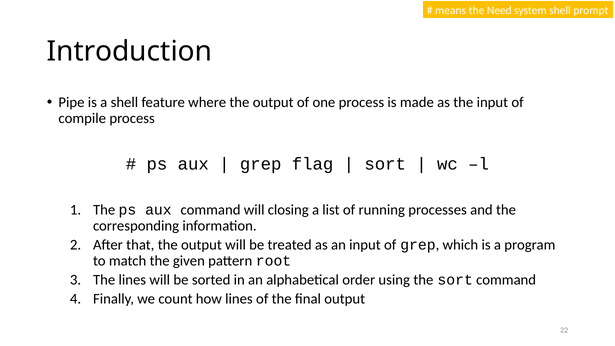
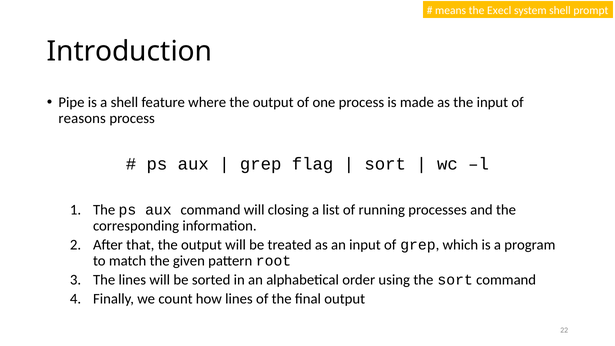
Need: Need -> Execl
compile: compile -> reasons
